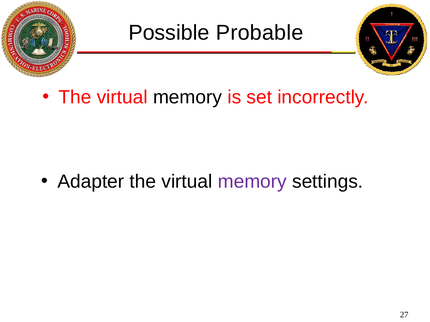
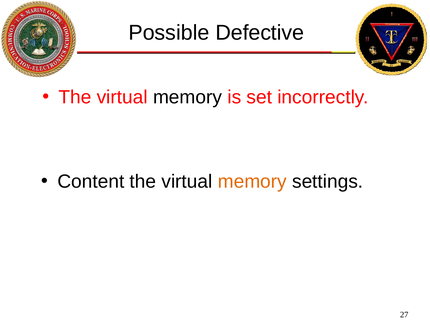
Probable: Probable -> Defective
Adapter: Adapter -> Content
memory at (252, 182) colour: purple -> orange
